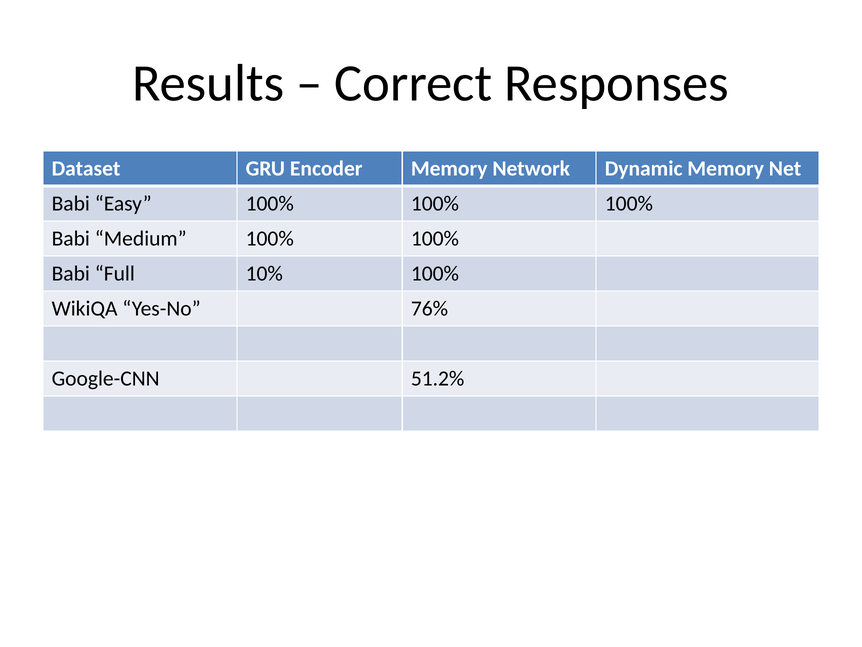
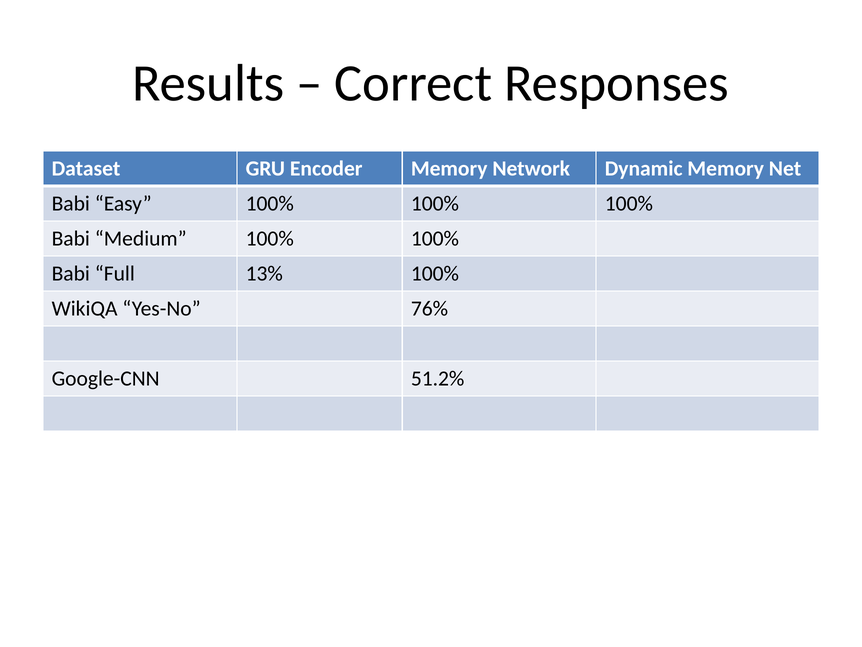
10%: 10% -> 13%
